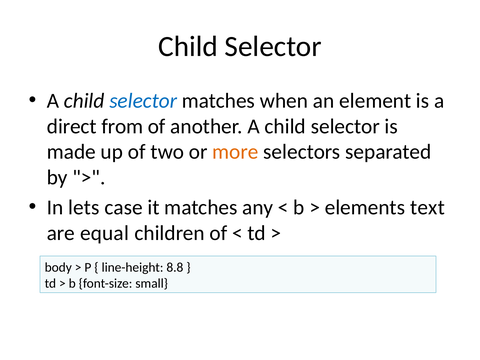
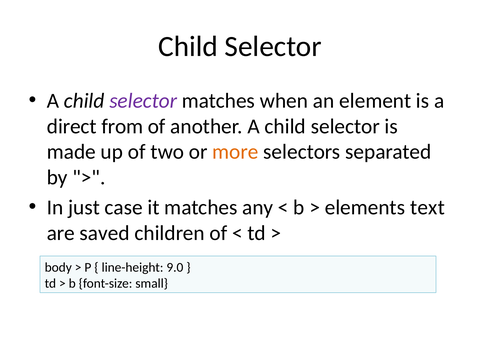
selector at (143, 101) colour: blue -> purple
lets: lets -> just
equal: equal -> saved
8.8: 8.8 -> 9.0
